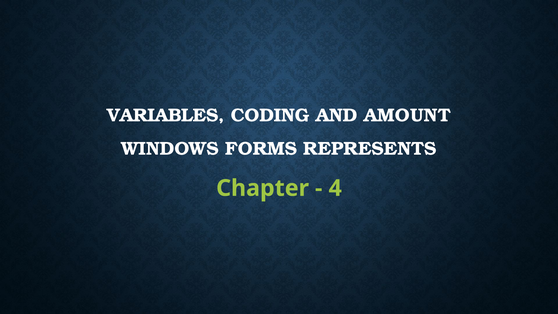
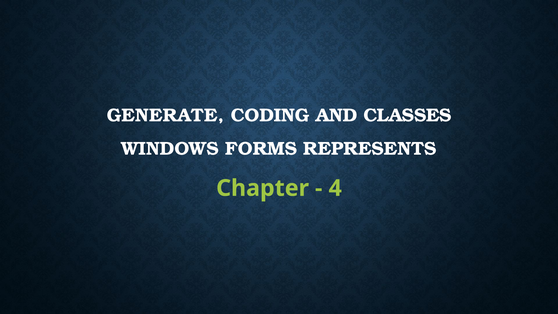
VARIABLES: VARIABLES -> GENERATE
AMOUNT: AMOUNT -> CLASSES
